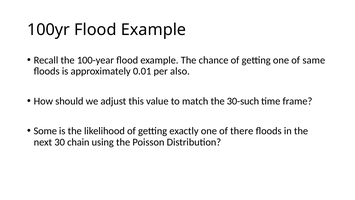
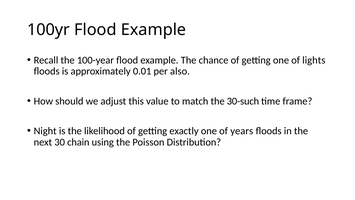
same: same -> lights
Some: Some -> Night
there: there -> years
